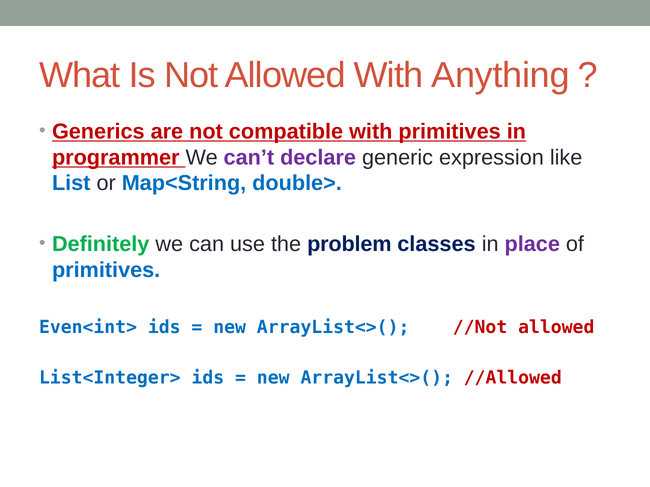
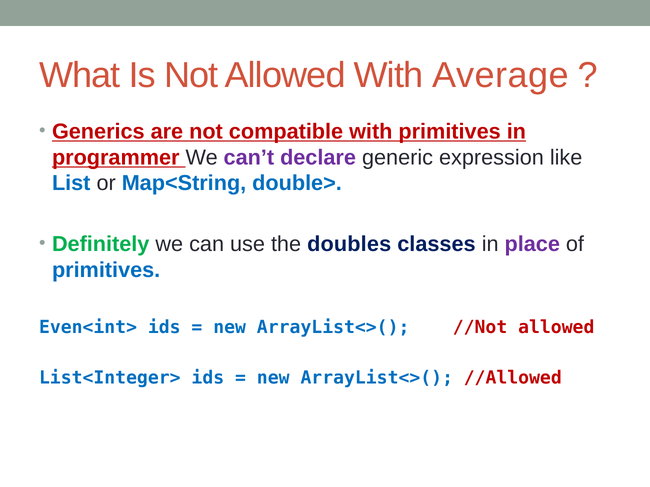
Anything: Anything -> Average
problem: problem -> doubles
